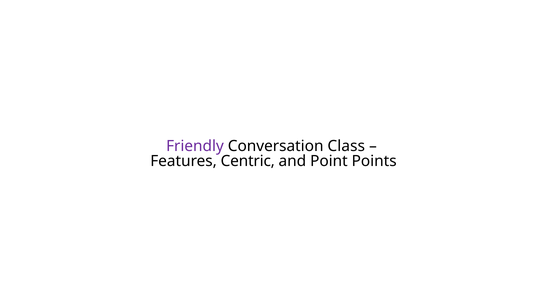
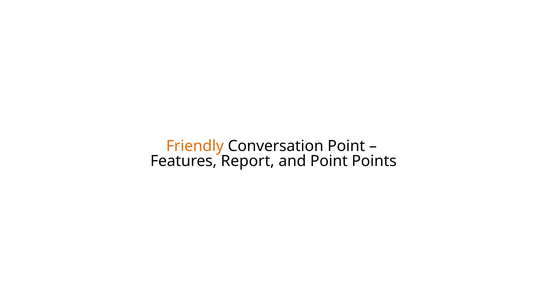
Friendly colour: purple -> orange
Conversation Class: Class -> Point
Centric: Centric -> Report
